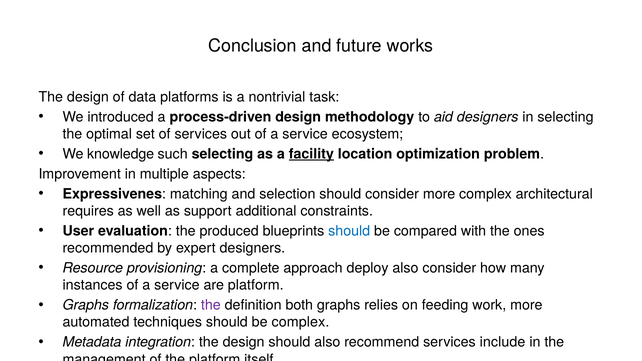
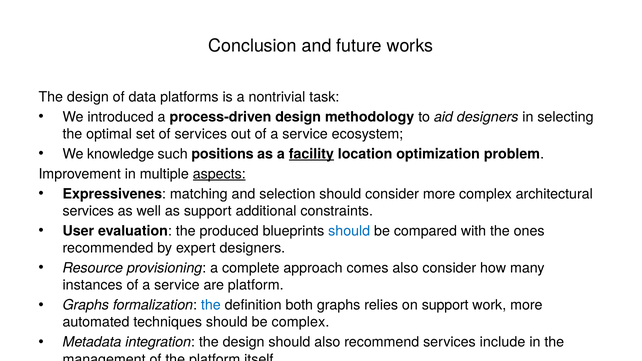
such selecting: selecting -> positions
aspects underline: none -> present
requires at (88, 211): requires -> services
deploy: deploy -> comes
the at (211, 305) colour: purple -> blue
on feeding: feeding -> support
